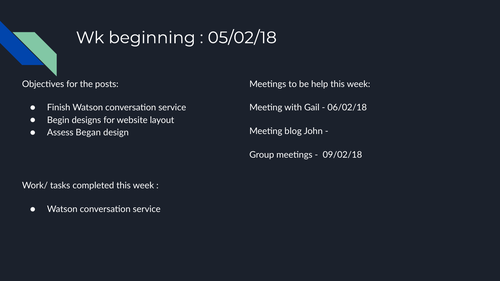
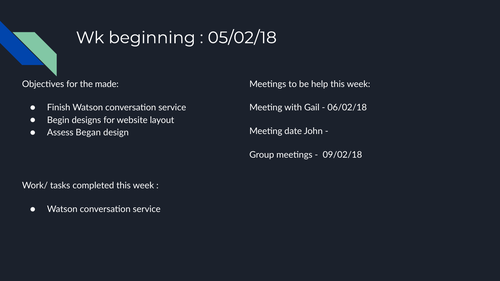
posts: posts -> made
blog: blog -> date
